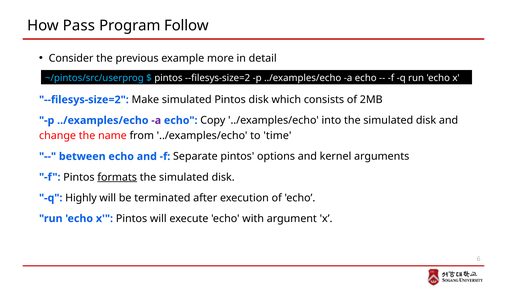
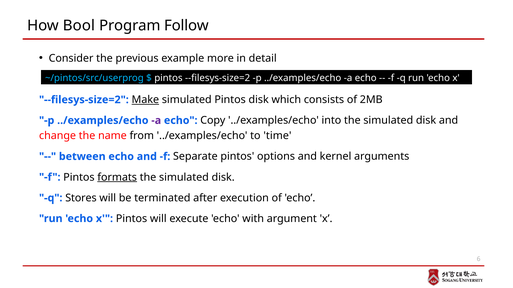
Pass: Pass -> Bool
Make underline: none -> present
Highly: Highly -> Stores
